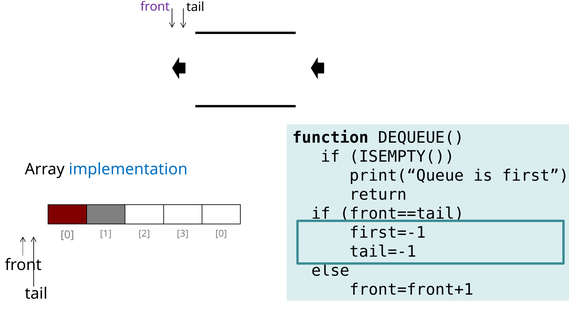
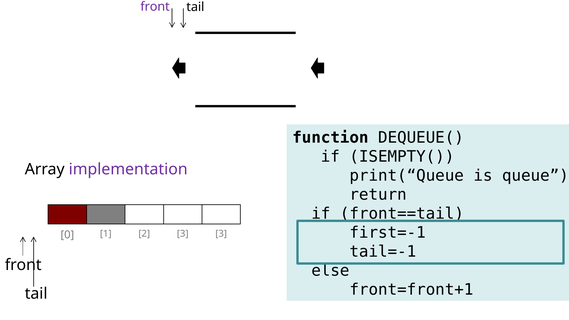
implementation colour: blue -> purple
first: first -> queue
3 0: 0 -> 3
